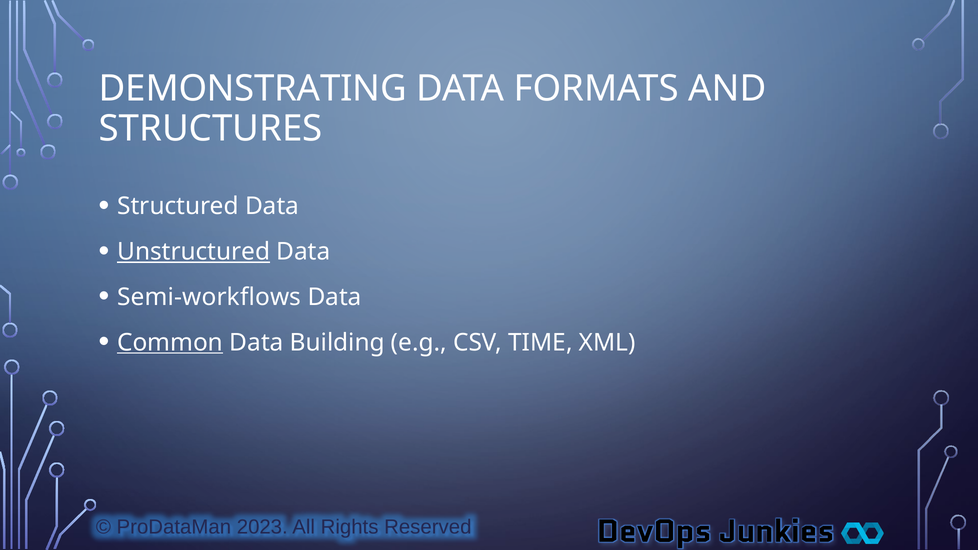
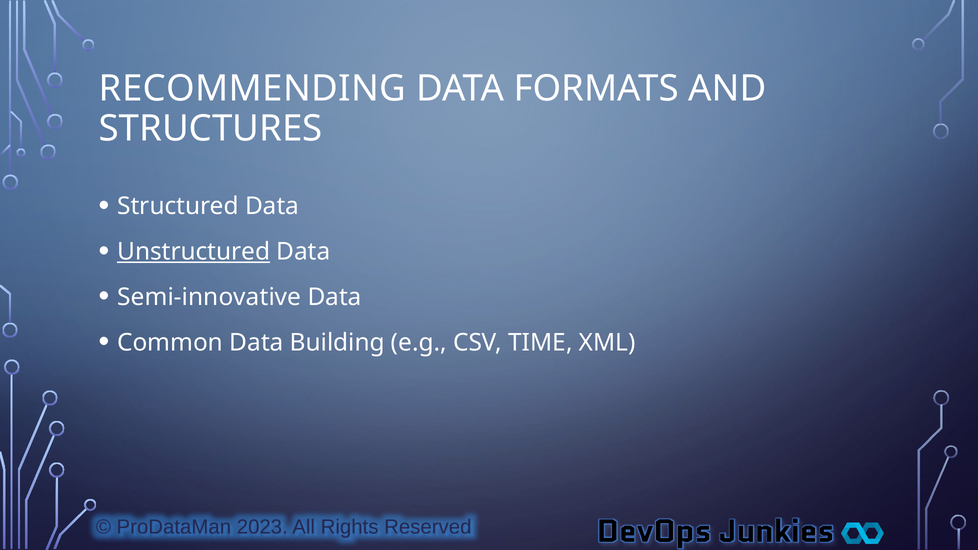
DEMONSTRATING: DEMONSTRATING -> RECOMMENDING
Semi-workflows: Semi-workflows -> Semi-innovative
Common underline: present -> none
